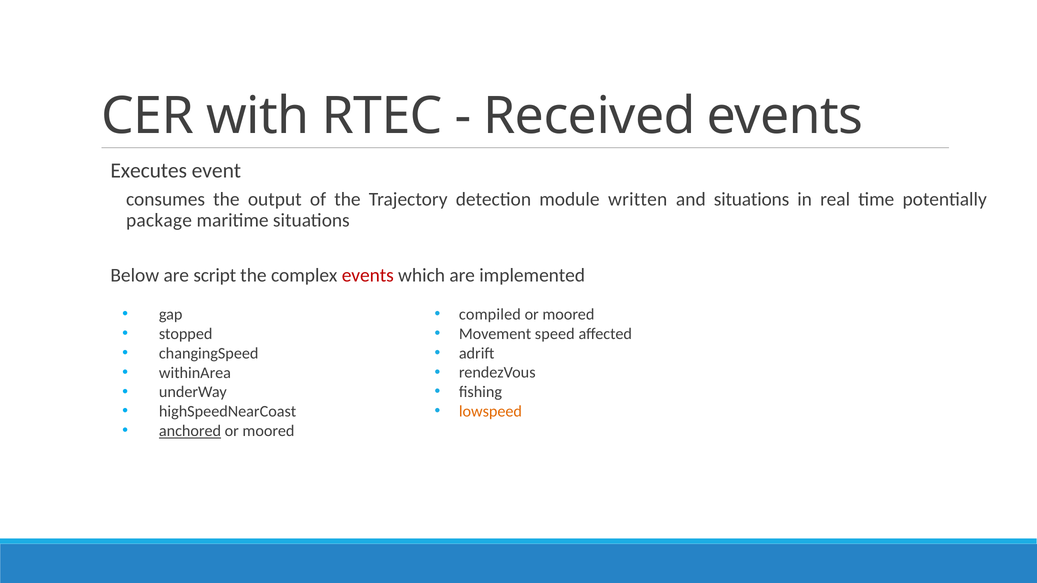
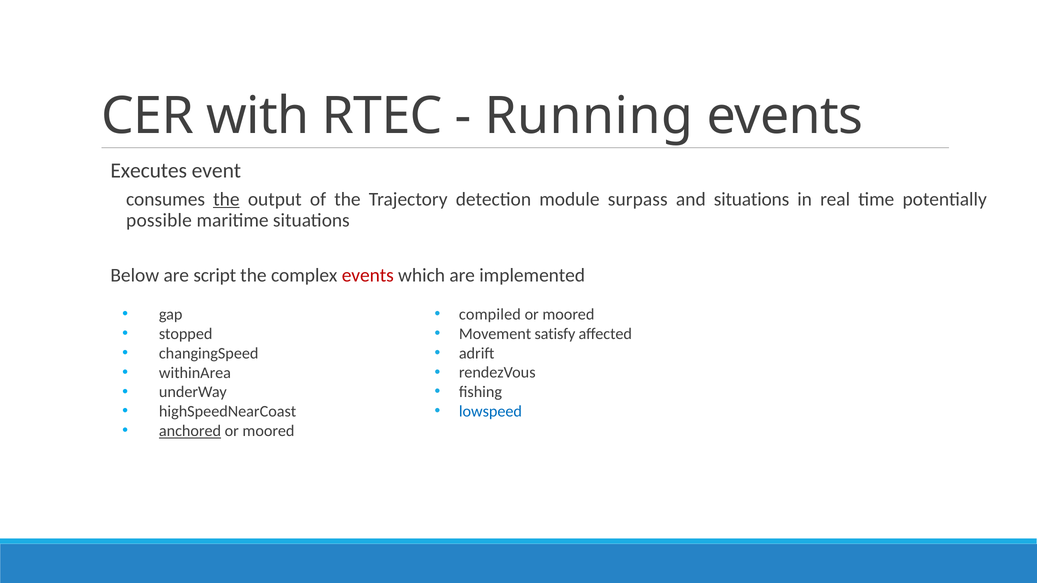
Received: Received -> Running
the at (226, 199) underline: none -> present
written: written -> surpass
package: package -> possible
speed: speed -> satisfy
lowspeed colour: orange -> blue
